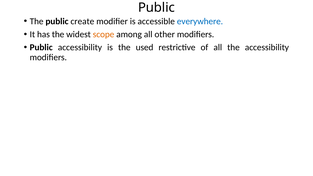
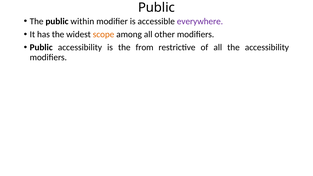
create: create -> within
everywhere colour: blue -> purple
used: used -> from
